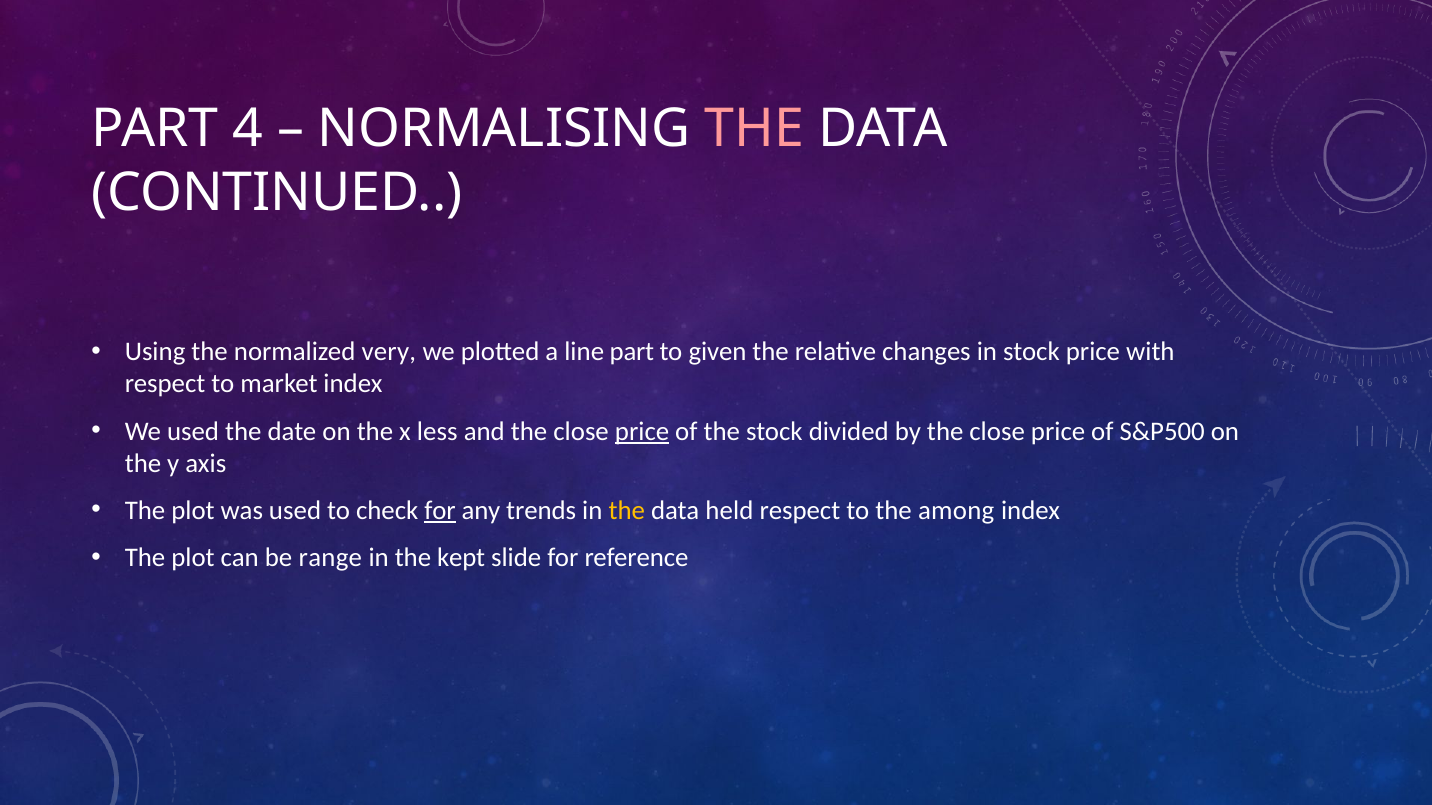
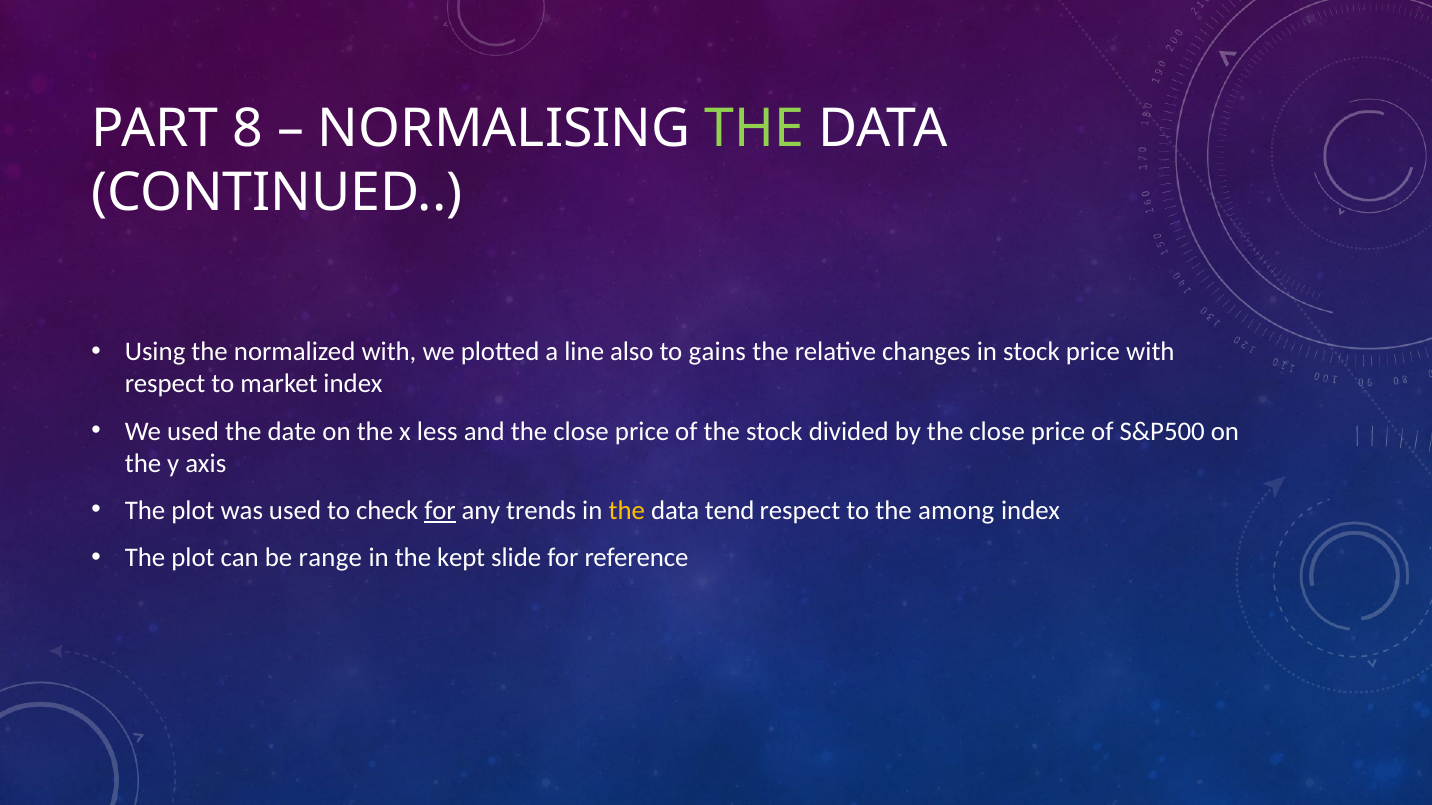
4: 4 -> 8
THE at (755, 129) colour: pink -> light green
normalized very: very -> with
line part: part -> also
given: given -> gains
price at (642, 431) underline: present -> none
held: held -> tend
